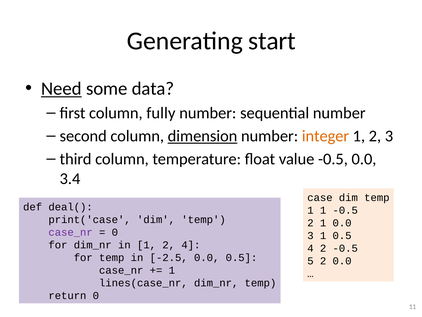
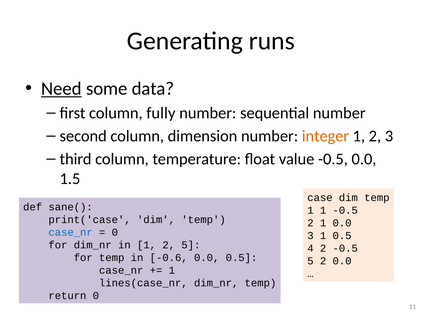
start: start -> runs
dimension underline: present -> none
3.4: 3.4 -> 1.5
deal(: deal( -> sane(
case_nr at (71, 232) colour: purple -> blue
2 4: 4 -> 5
-2.5: -2.5 -> -0.6
